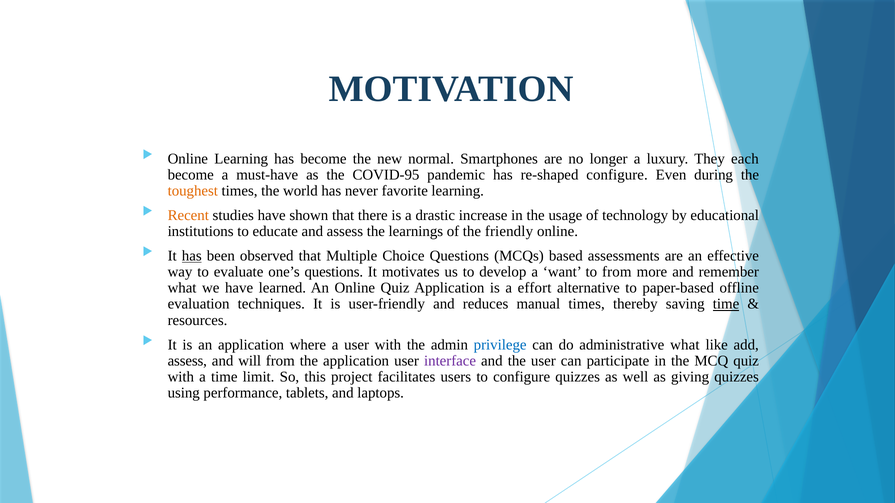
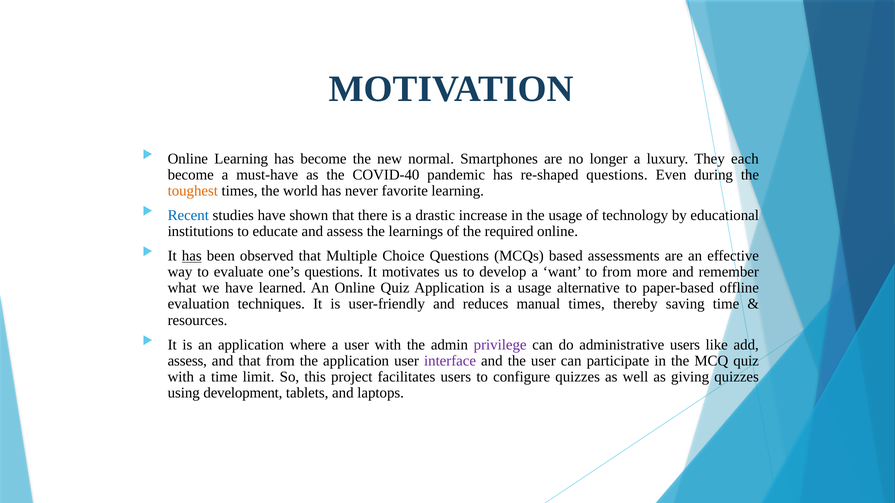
COVID-95: COVID-95 -> COVID-40
re-shaped configure: configure -> questions
Recent colour: orange -> blue
friendly: friendly -> required
a effort: effort -> usage
time at (726, 304) underline: present -> none
privilege colour: blue -> purple
administrative what: what -> users
and will: will -> that
performance: performance -> development
